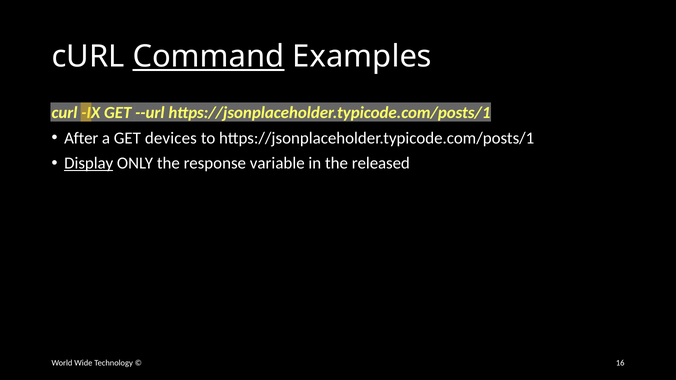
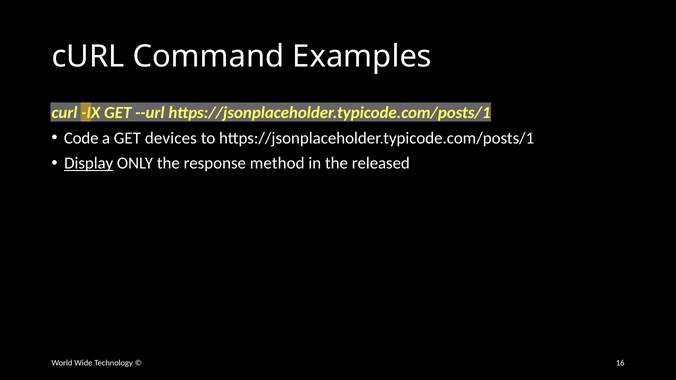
Command underline: present -> none
After: After -> Code
variable: variable -> method
